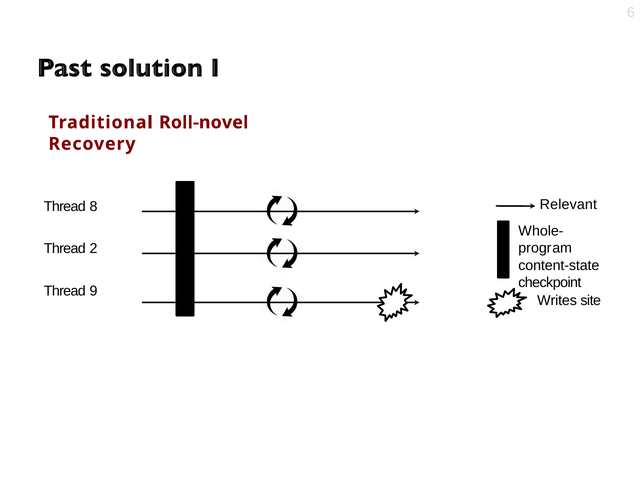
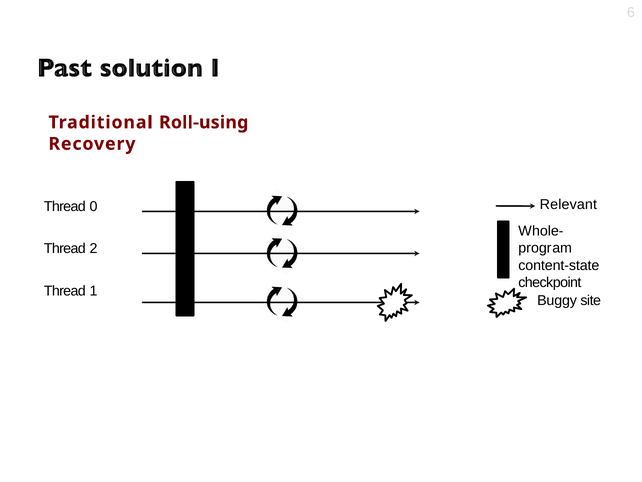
Roll-novel: Roll-novel -> Roll-using
8: 8 -> 0
9: 9 -> 1
Writes: Writes -> Buggy
